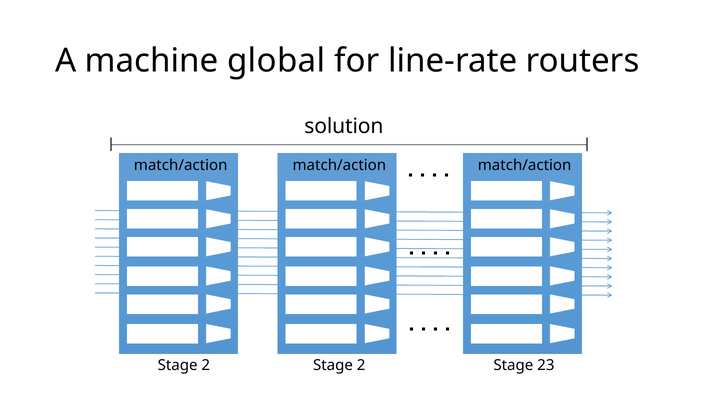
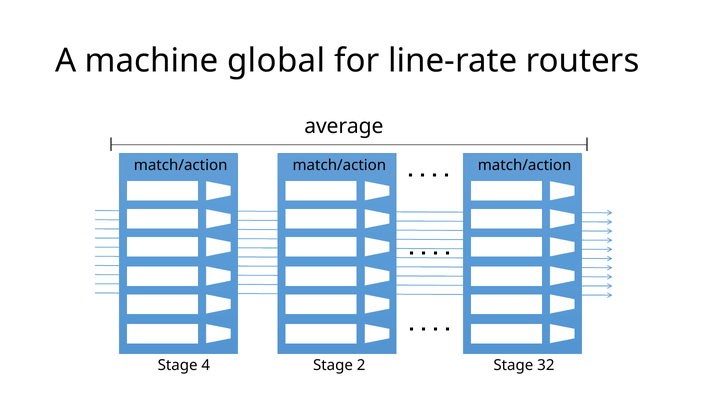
solution: solution -> average
2 at (206, 365): 2 -> 4
23: 23 -> 32
